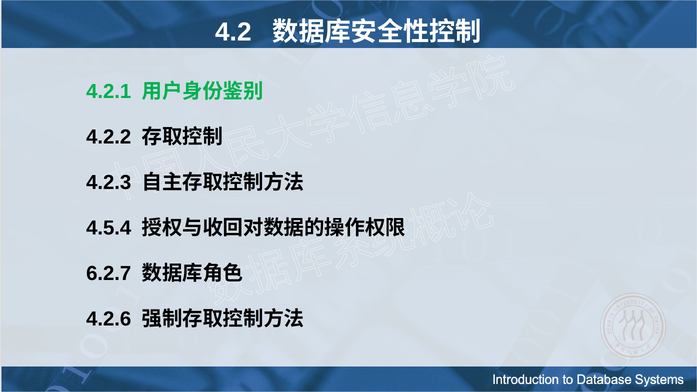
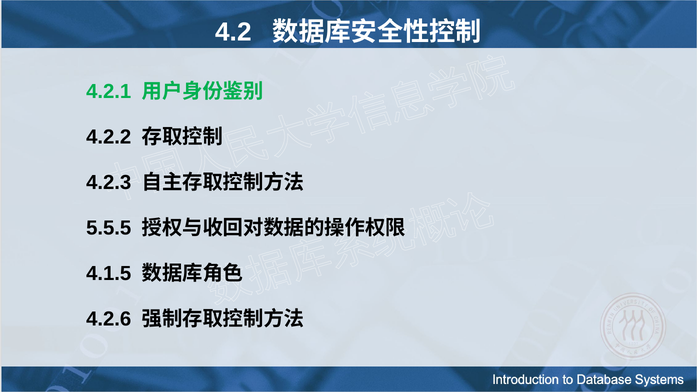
4.5.4: 4.5.4 -> 5.5.5
6.2.7: 6.2.7 -> 4.1.5
